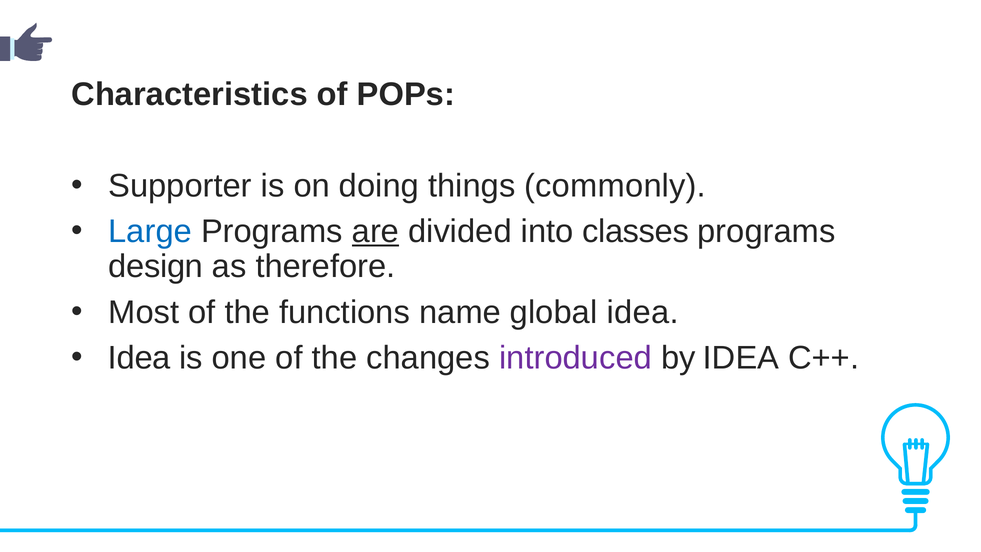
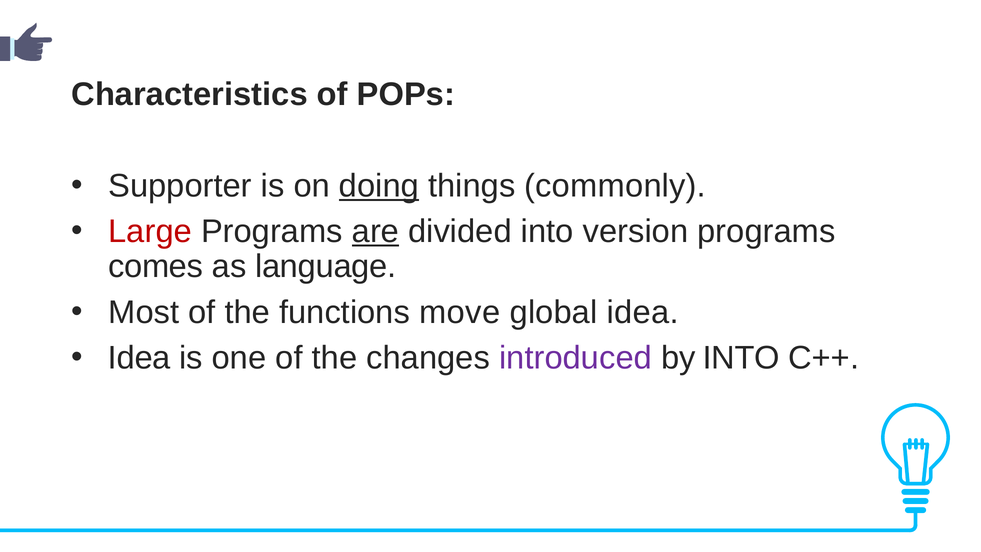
doing underline: none -> present
Large colour: blue -> red
classes: classes -> version
design: design -> comes
therefore: therefore -> language
name: name -> move
by IDEA: IDEA -> INTO
